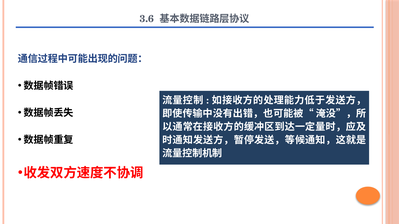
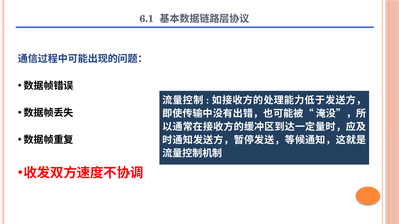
3.6: 3.6 -> 6.1
